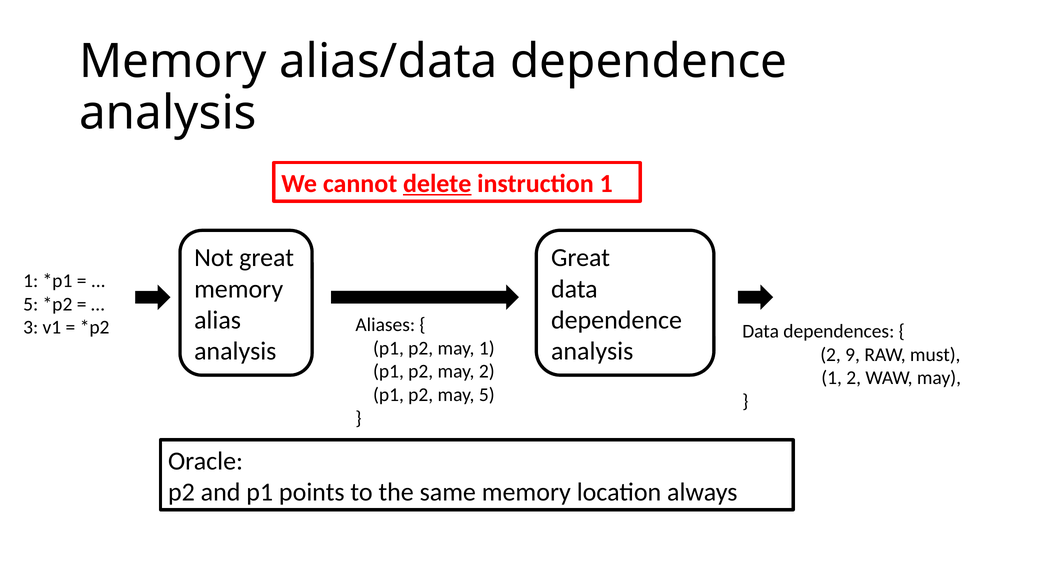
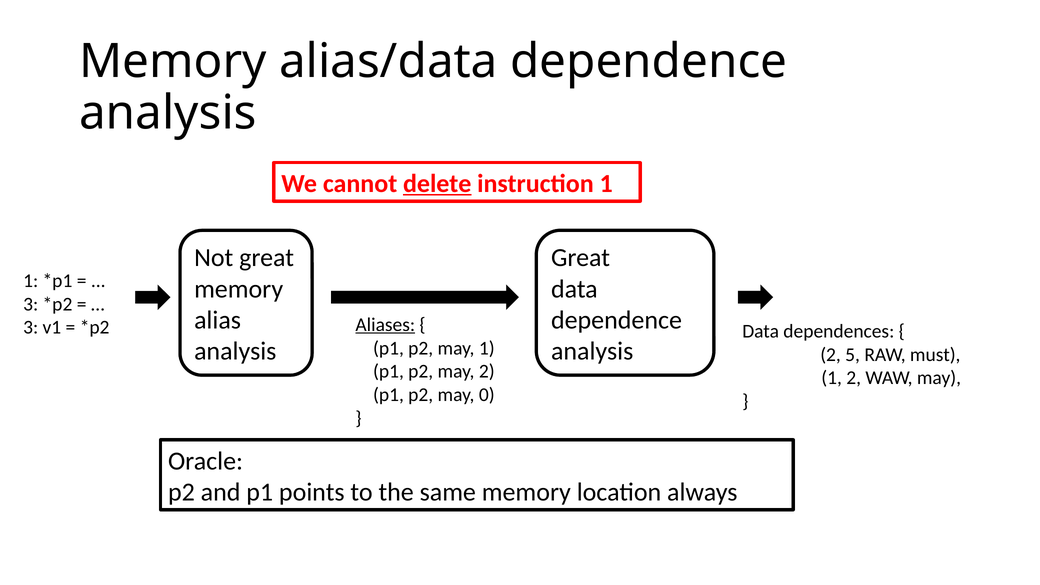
5 at (31, 304): 5 -> 3
Aliases underline: none -> present
9: 9 -> 5
may 5: 5 -> 0
